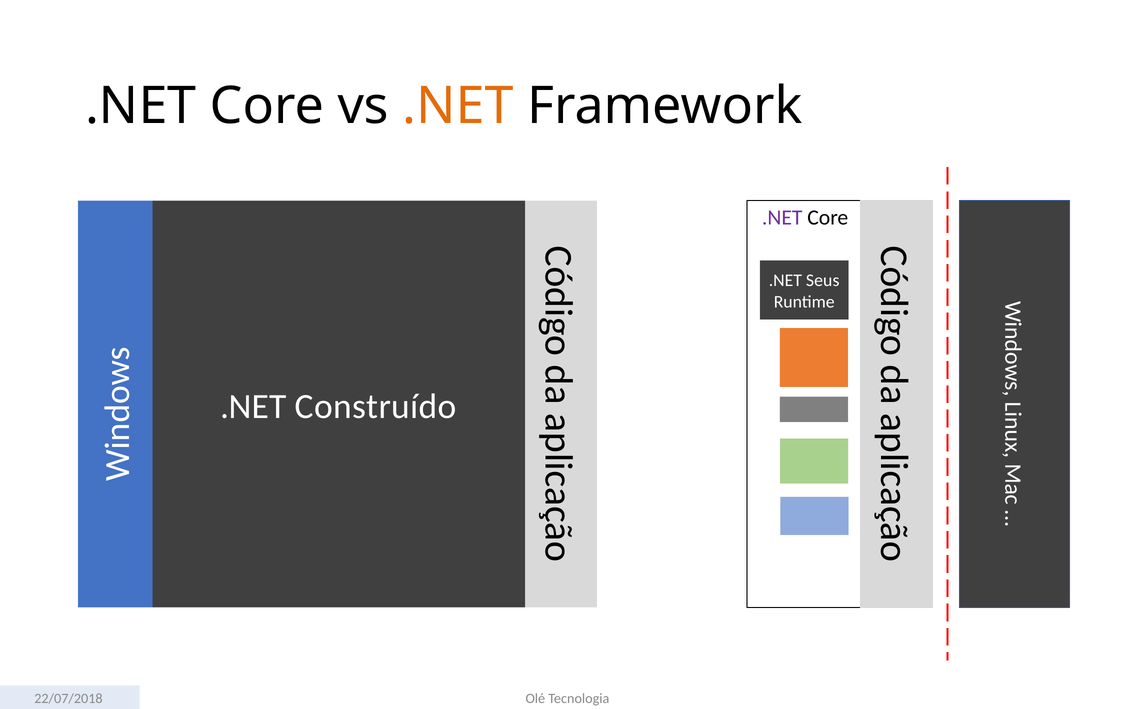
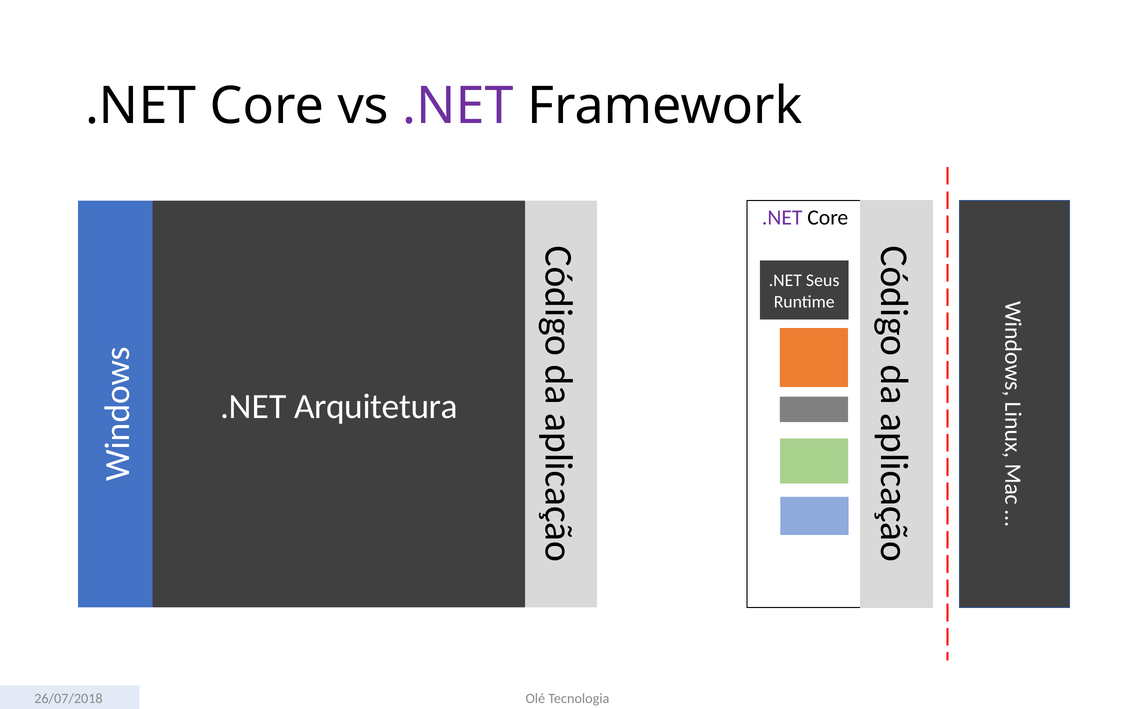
.NET at (458, 106) colour: orange -> purple
Construído: Construído -> Arquitetura
22/07/2018: 22/07/2018 -> 26/07/2018
